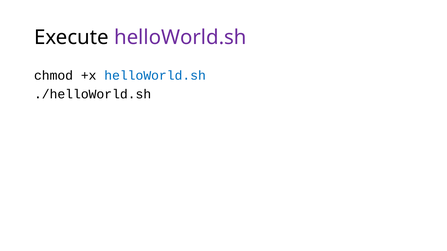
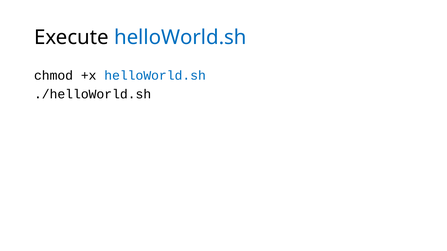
helloWorld.sh at (180, 38) colour: purple -> blue
